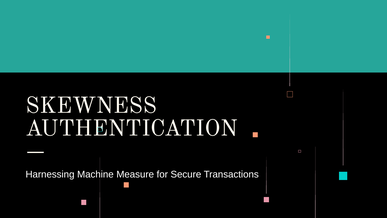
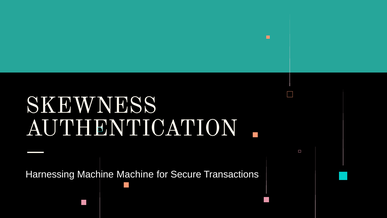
Machine Measure: Measure -> Machine
